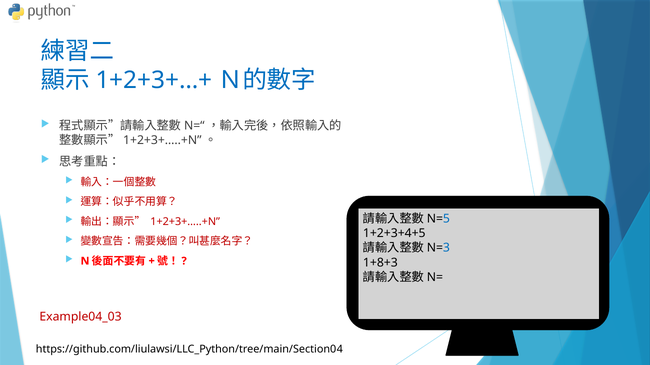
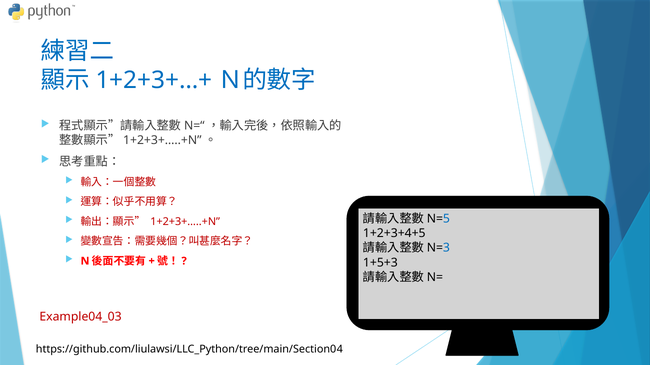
1+8+3: 1+8+3 -> 1+5+3
